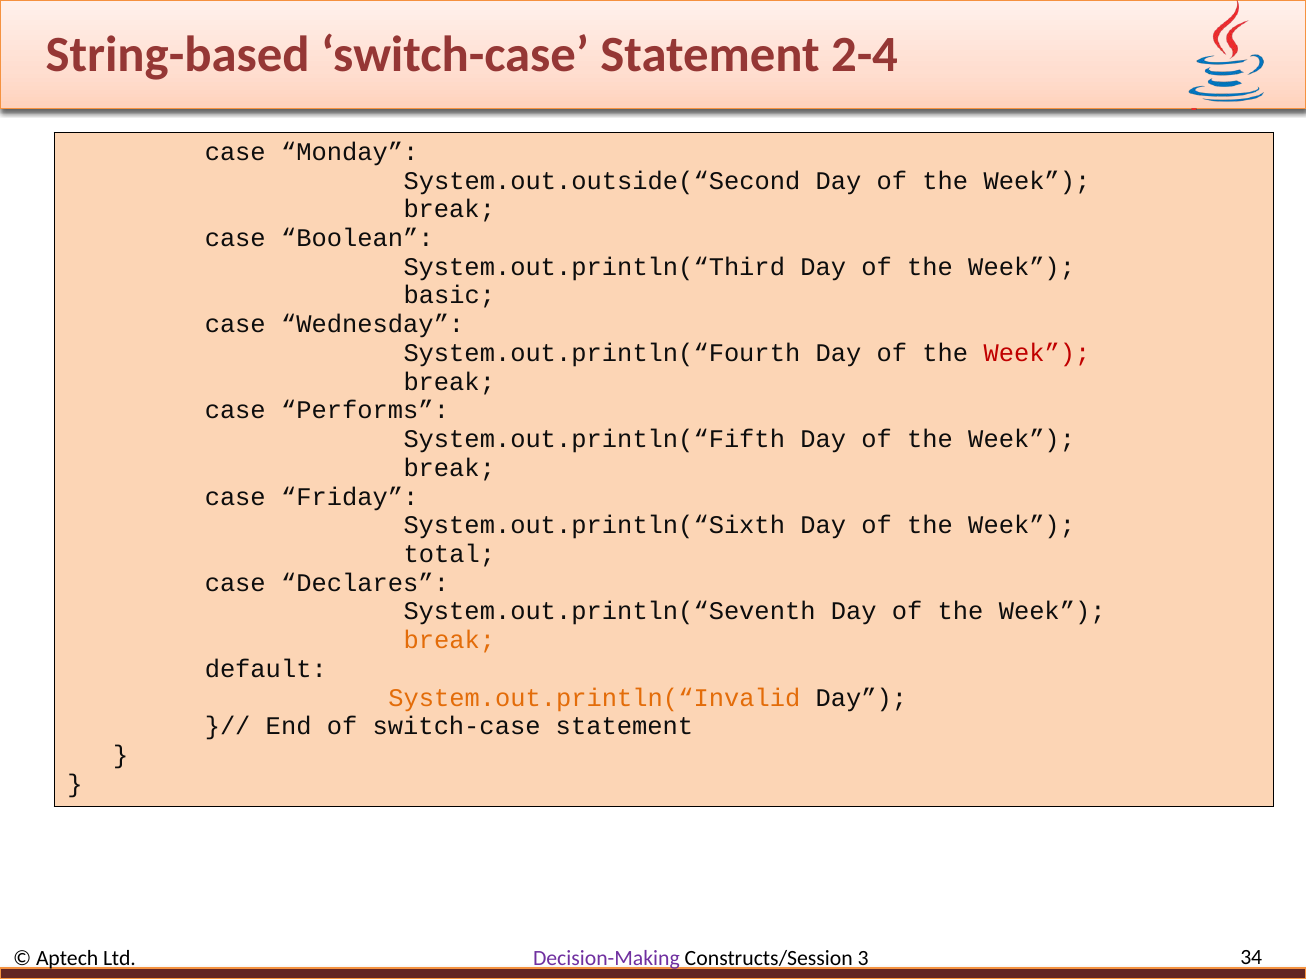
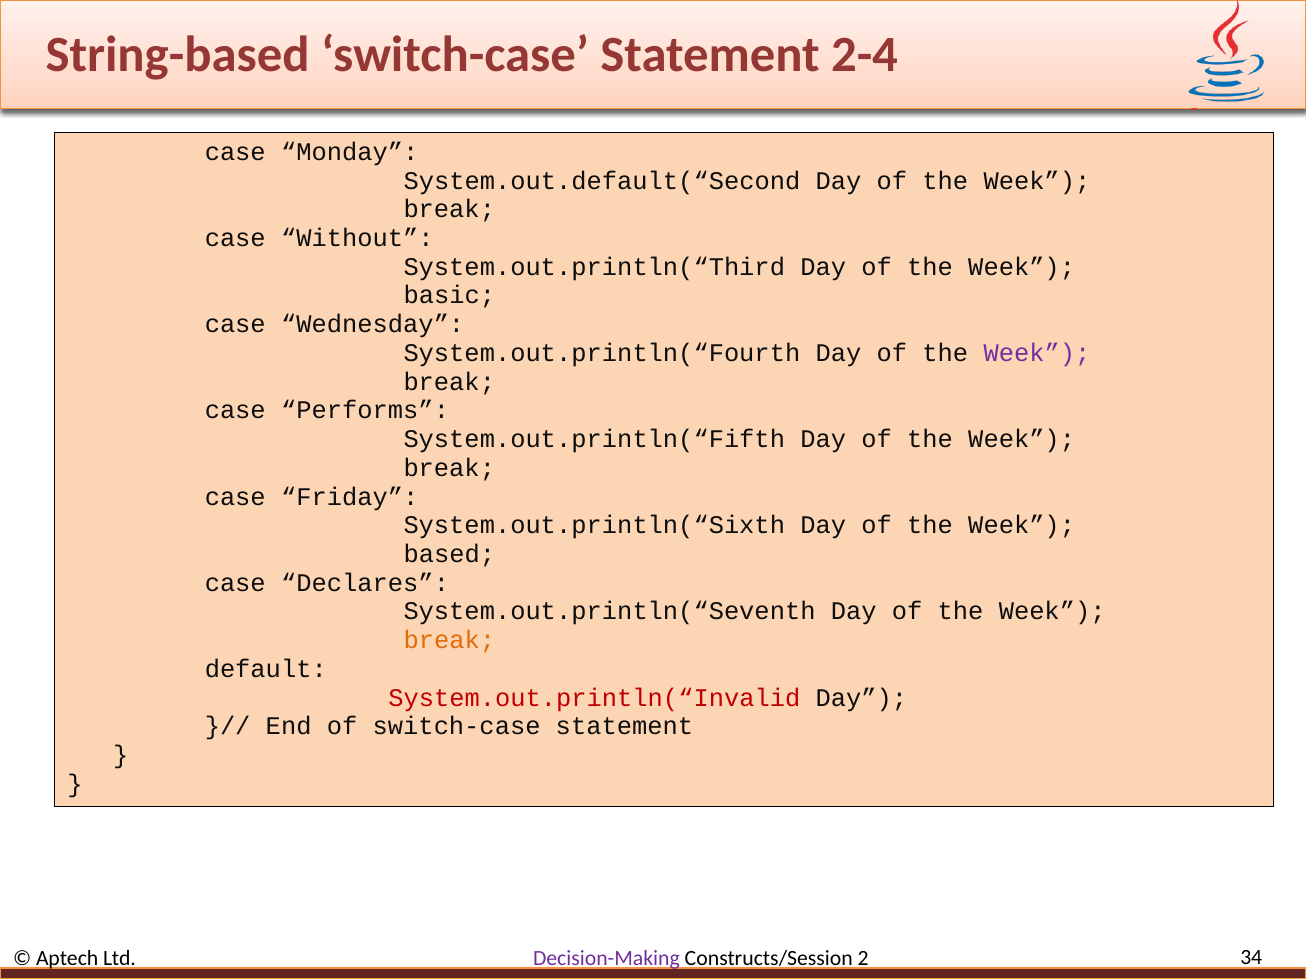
System.out.outside(“Second: System.out.outside(“Second -> System.out.default(“Second
Boolean: Boolean -> Without
Week at (1037, 353) colour: red -> purple
total: total -> based
System.out.println(“Invalid colour: orange -> red
3: 3 -> 2
